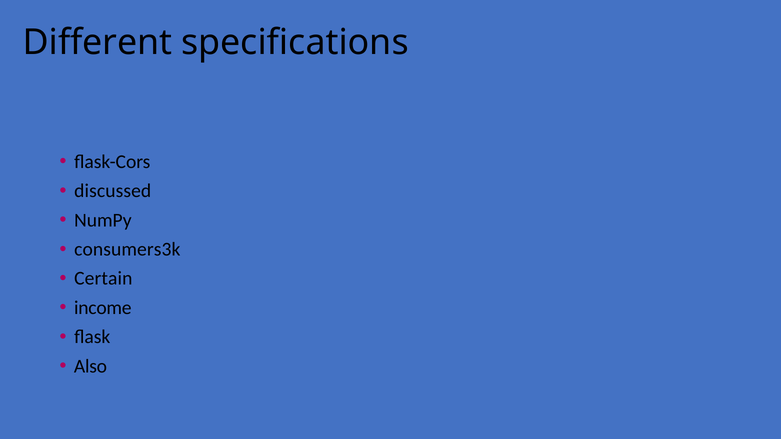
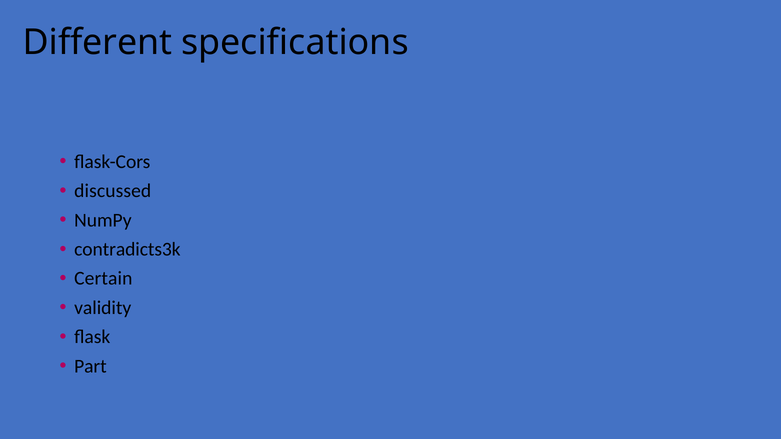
consumers3k: consumers3k -> contradicts3k
income: income -> validity
Also: Also -> Part
